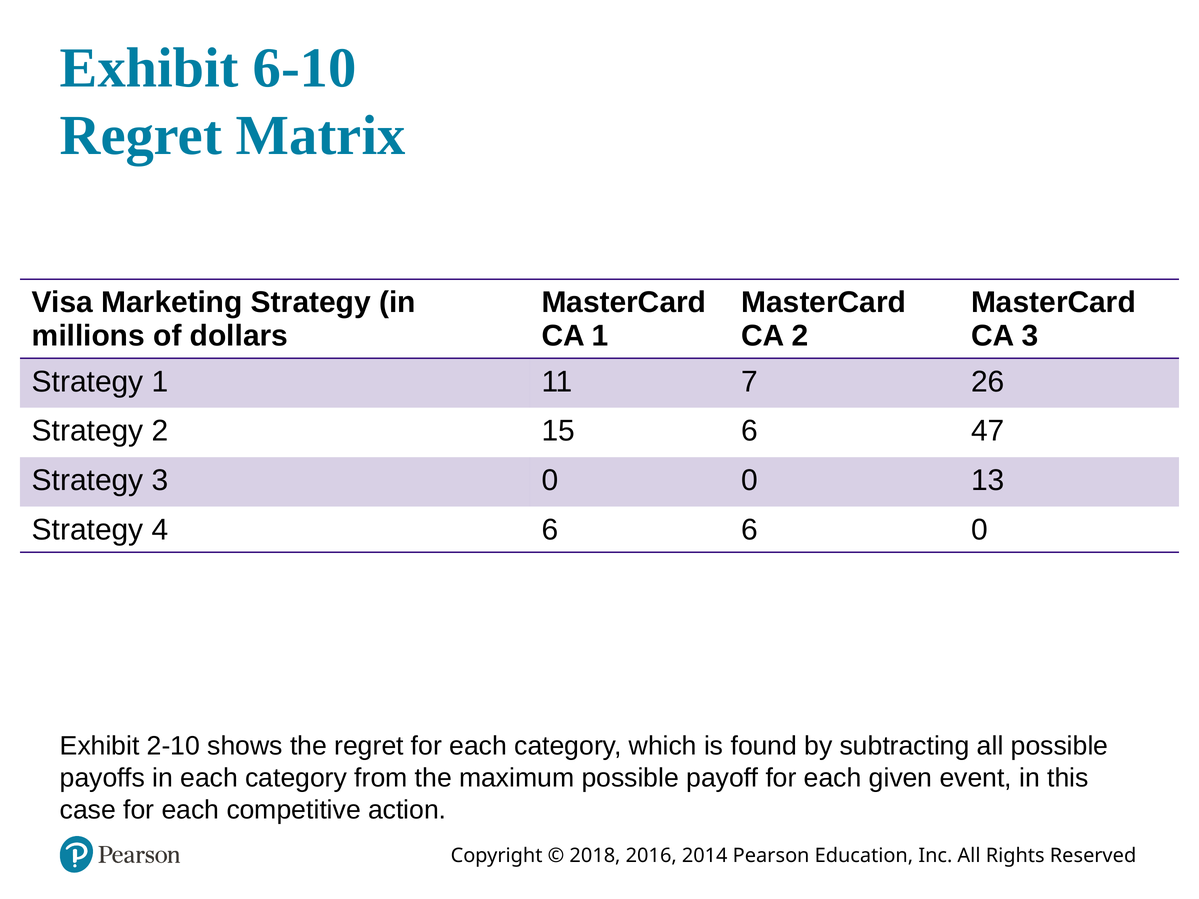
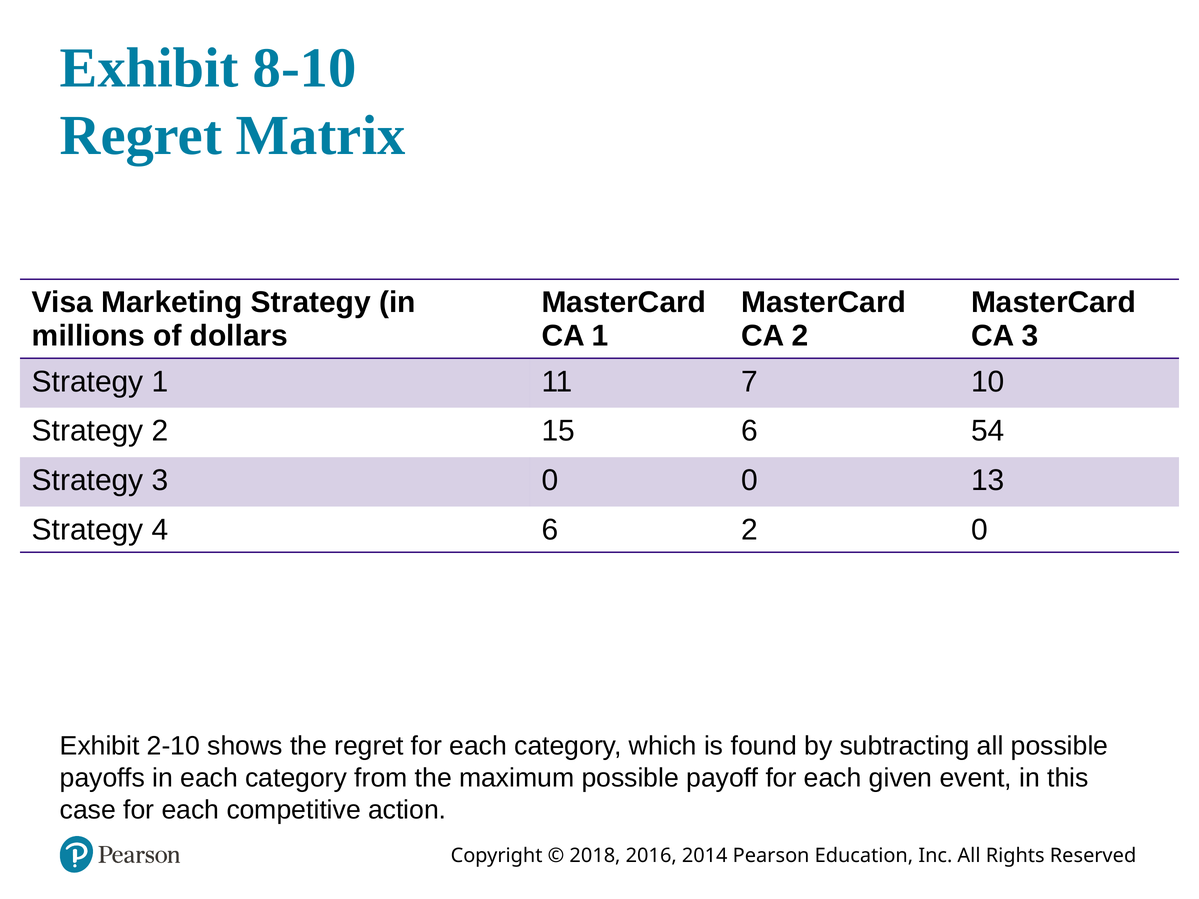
6-10: 6-10 -> 8-10
26: 26 -> 10
47: 47 -> 54
6 6: 6 -> 2
